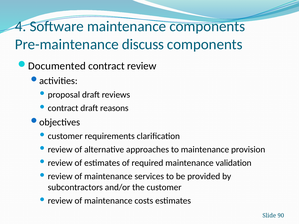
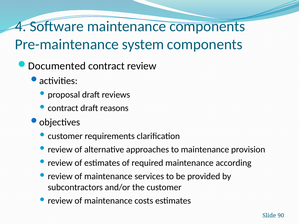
discuss: discuss -> system
validation: validation -> according
